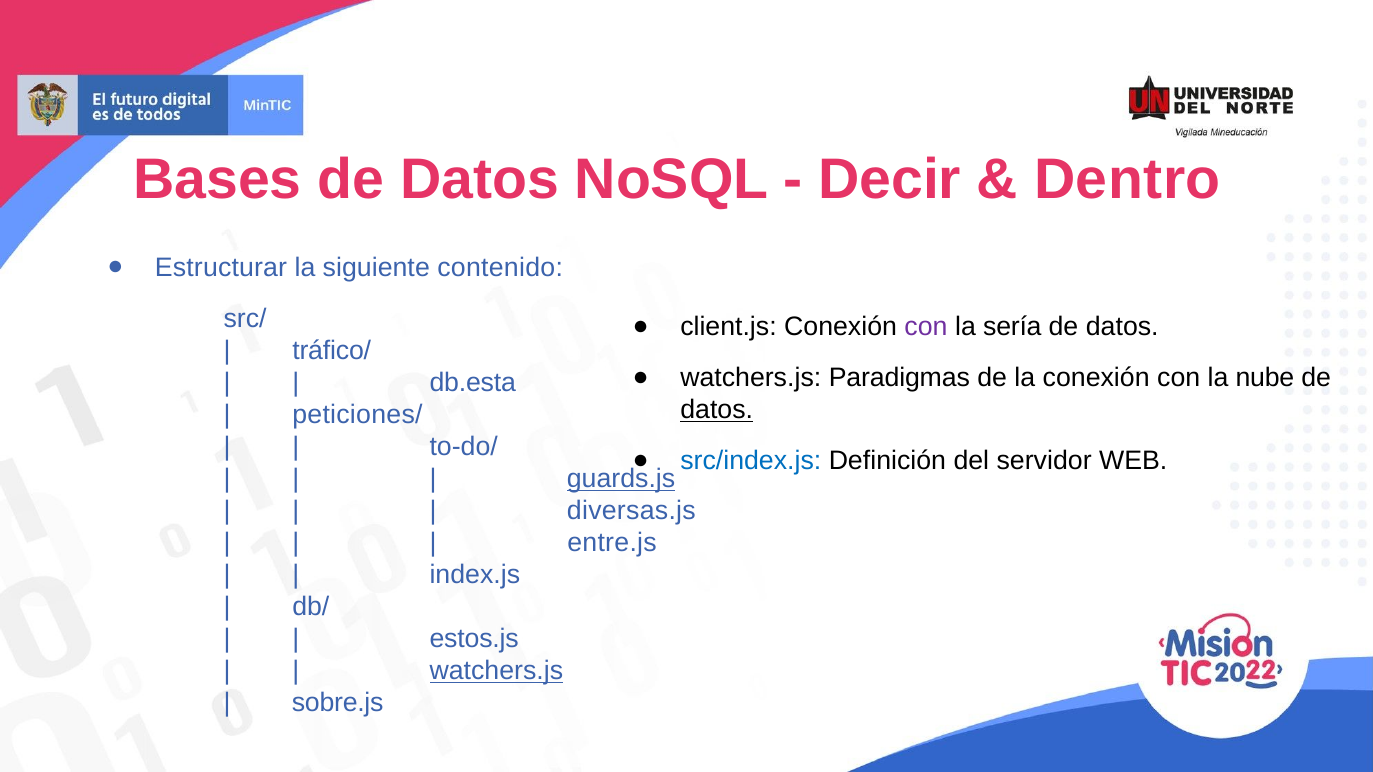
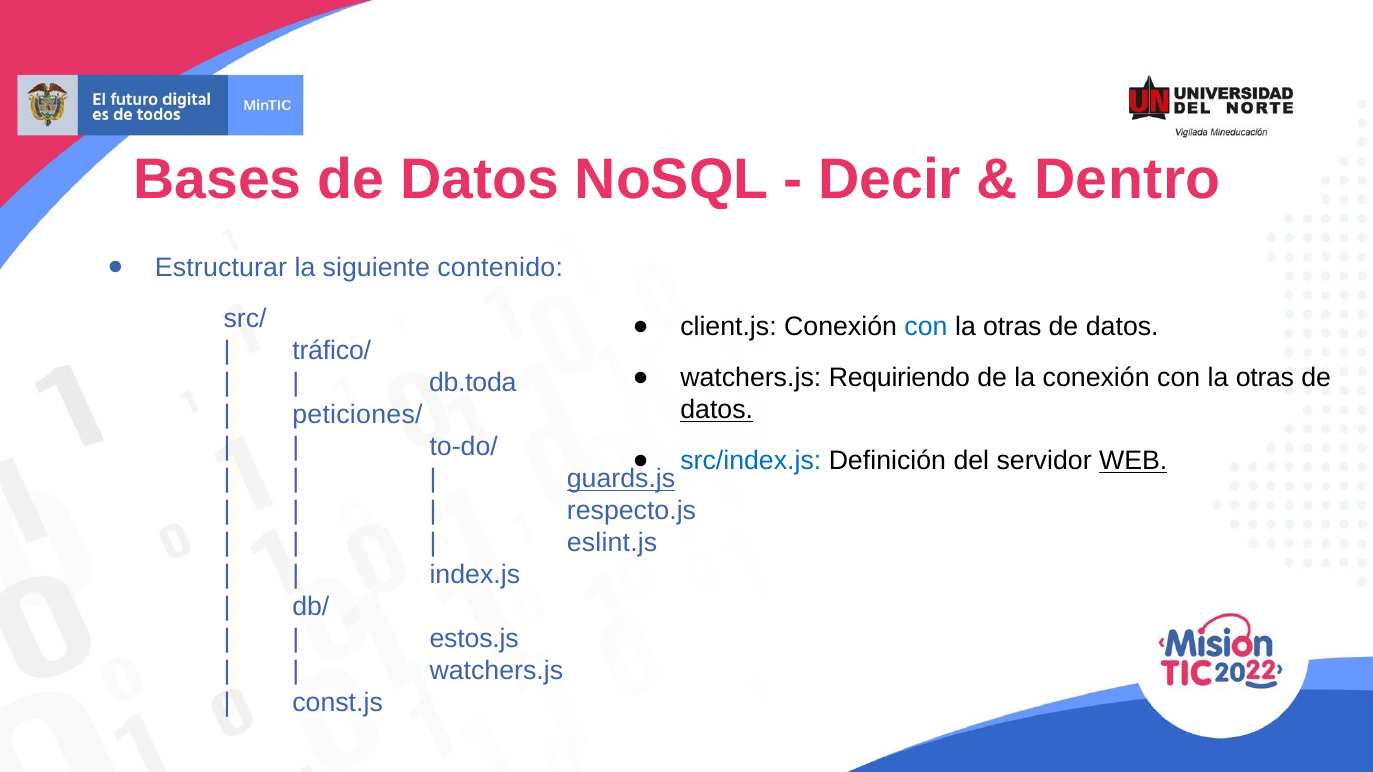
con at (926, 327) colour: purple -> blue
sería at (1012, 327): sería -> otras
Paradigmas: Paradigmas -> Requiriendo
nube at (1265, 378): nube -> otras
db.esta: db.esta -> db.toda
WEB underline: none -> present
diversas.js: diversas.js -> respecto.js
entre.js: entre.js -> eslint.js
watchers.js at (496, 671) underline: present -> none
sobre.js: sobre.js -> const.js
